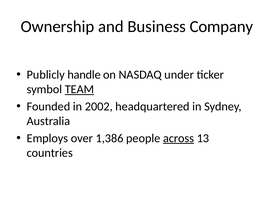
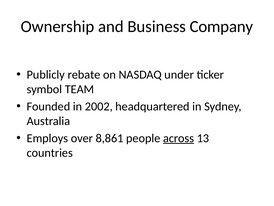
handle: handle -> rebate
TEAM underline: present -> none
1,386: 1,386 -> 8,861
